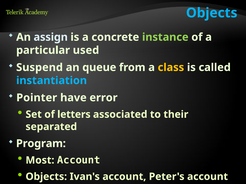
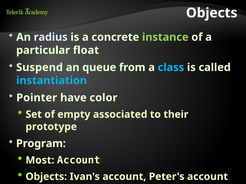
Objects at (212, 13) colour: light blue -> white
assign: assign -> radius
used: used -> float
class colour: yellow -> light blue
error: error -> color
letters: letters -> empty
separated: separated -> prototype
